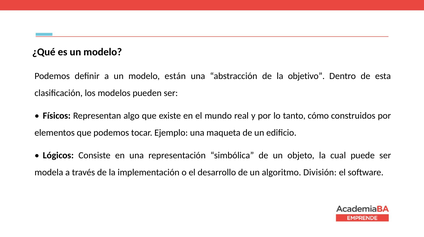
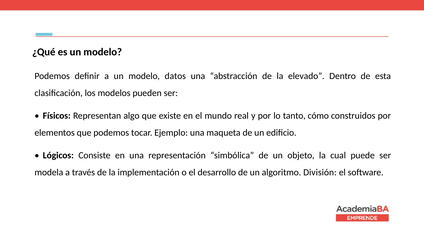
están: están -> datos
objetivo: objetivo -> elevado
